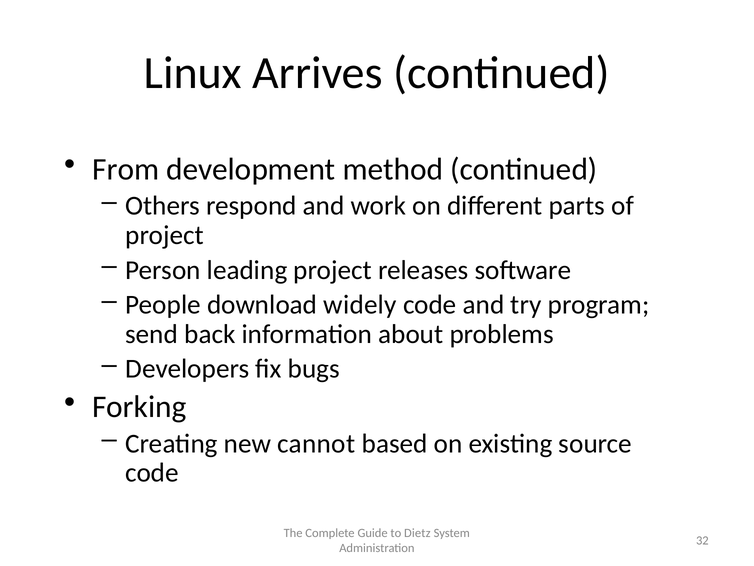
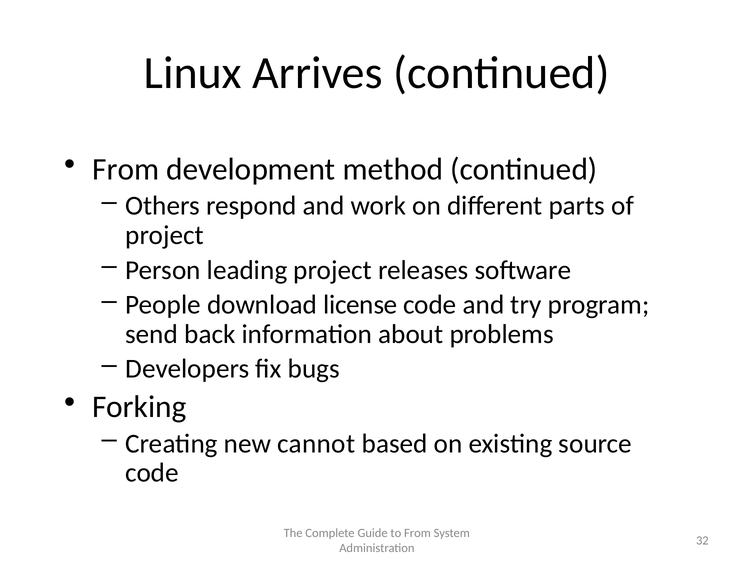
widely: widely -> license
to Dietz: Dietz -> From
